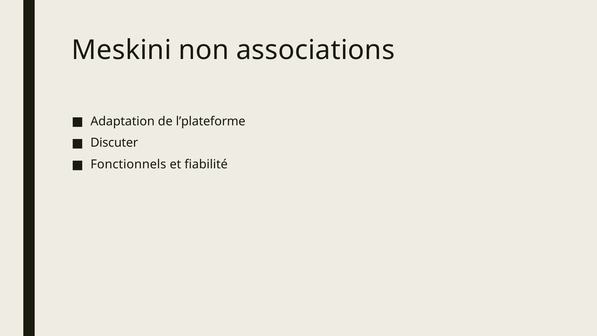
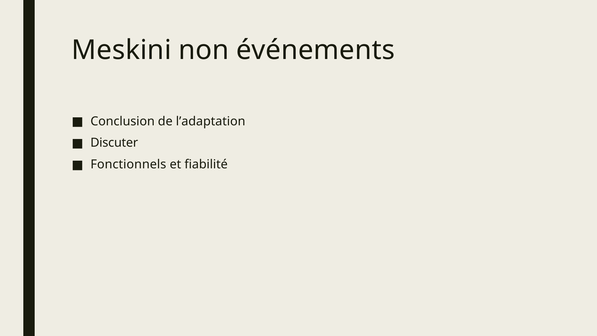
associations: associations -> événements
Adaptation: Adaptation -> Conclusion
l’plateforme: l’plateforme -> l’adaptation
